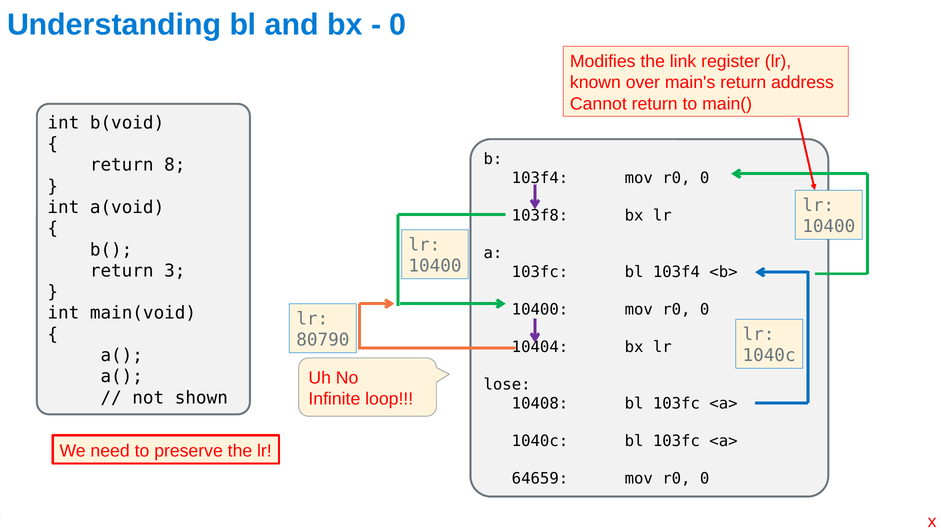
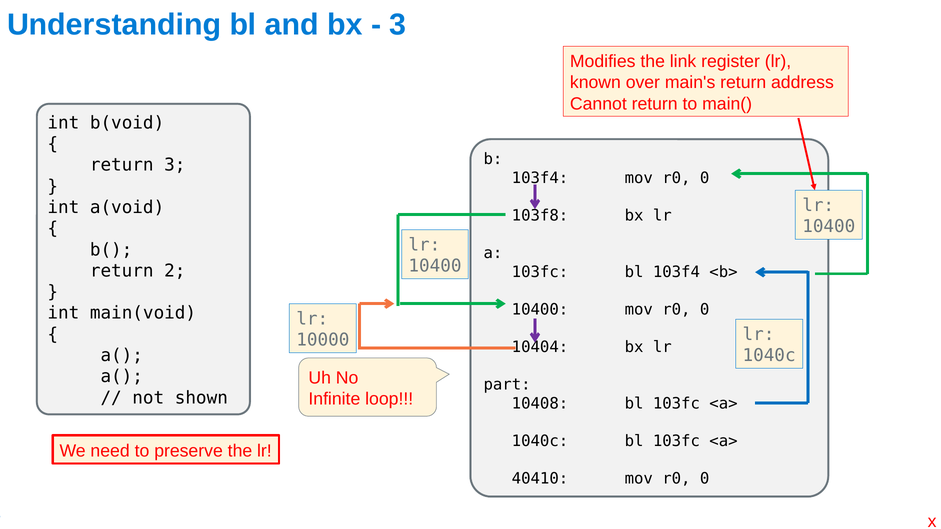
0 at (398, 25): 0 -> 3
return 8: 8 -> 3
3: 3 -> 2
80790: 80790 -> 10000
lose: lose -> part
64659: 64659 -> 40410
